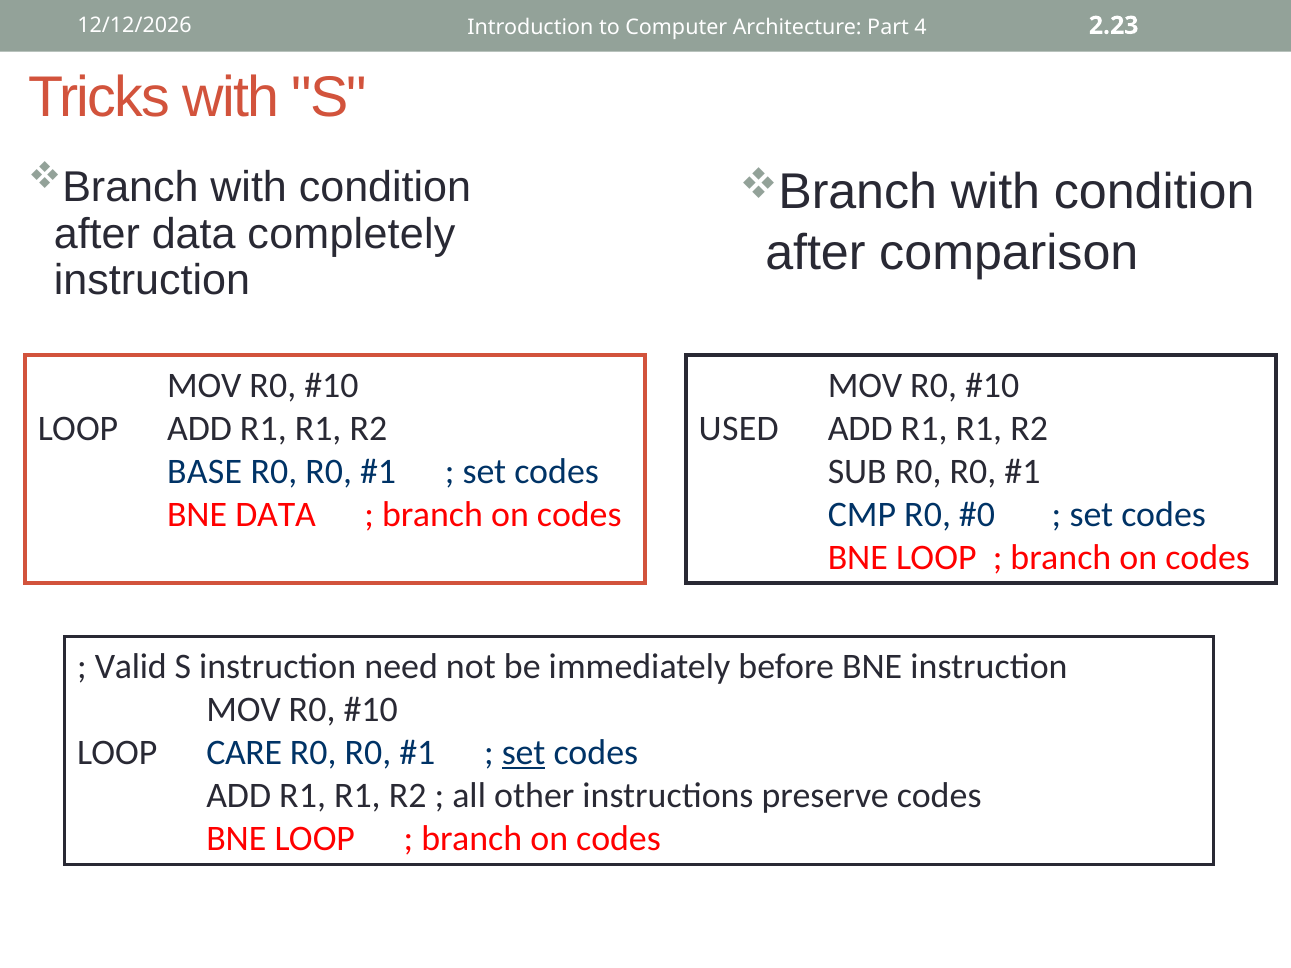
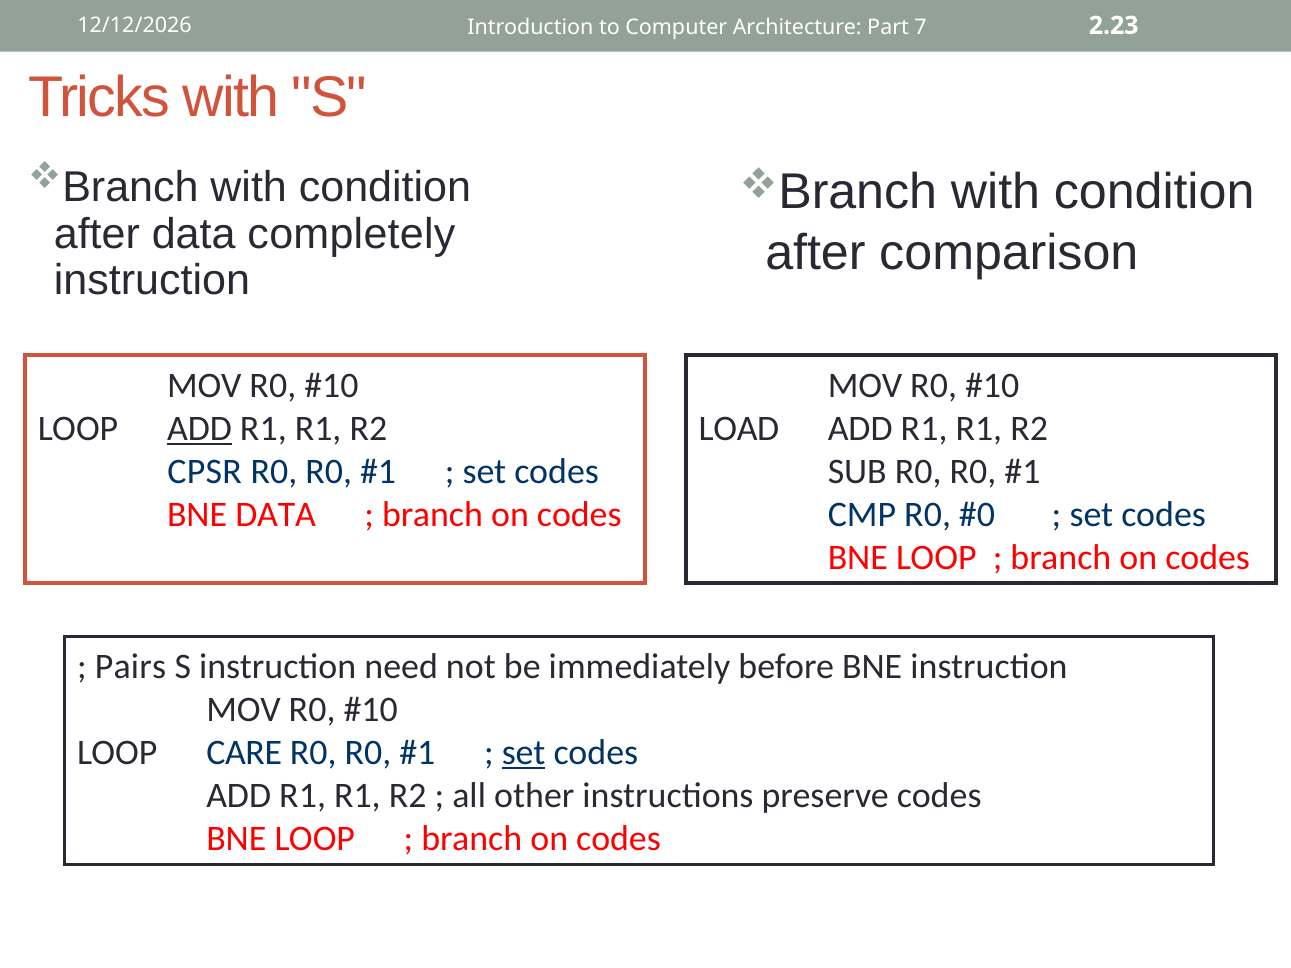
4: 4 -> 7
ADD at (199, 429) underline: none -> present
USED: USED -> LOAD
BASE: BASE -> CPSR
Valid: Valid -> Pairs
